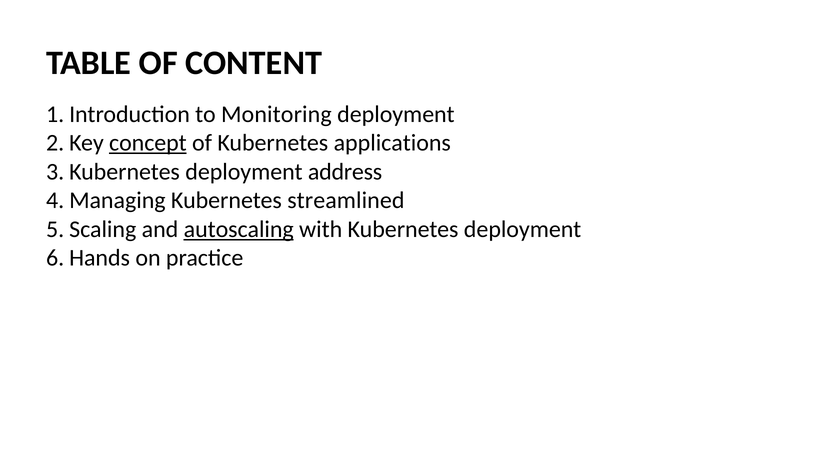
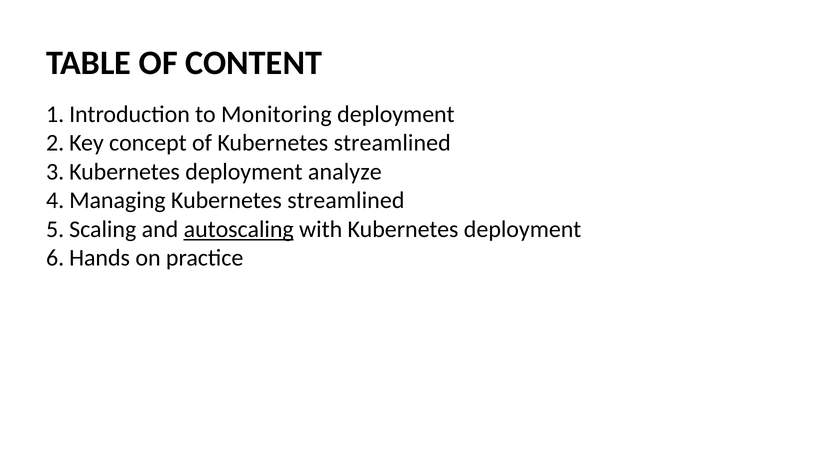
concept underline: present -> none
of Kubernetes applications: applications -> streamlined
address: address -> analyze
